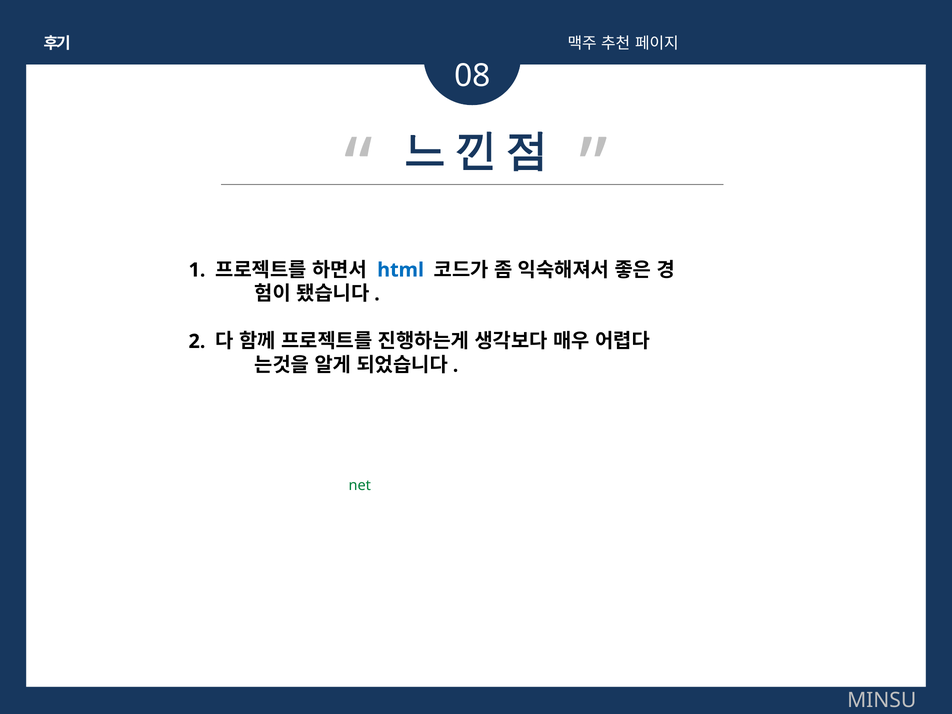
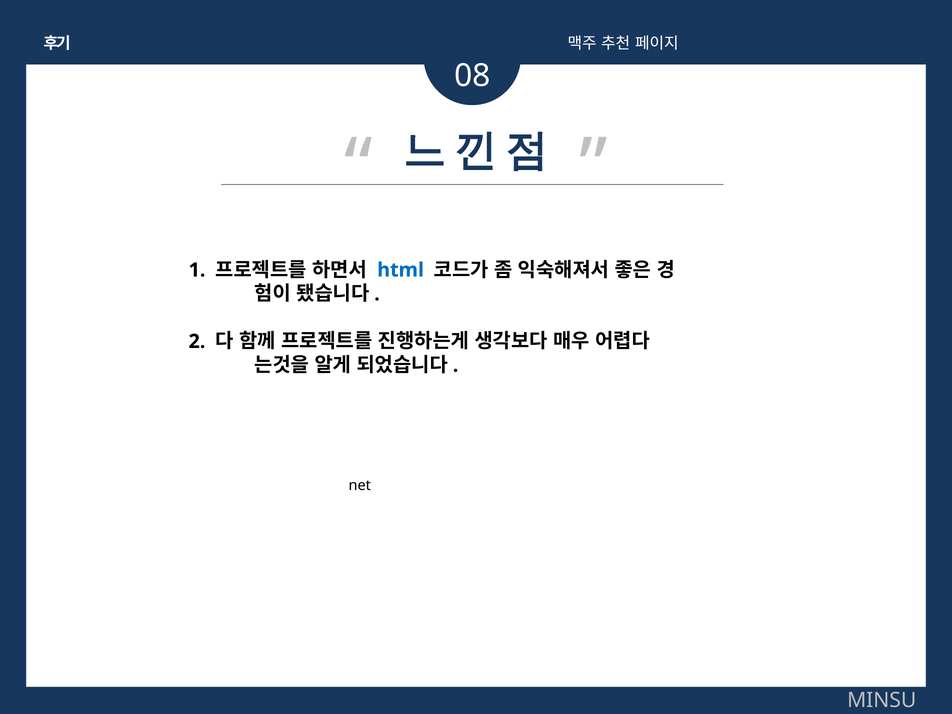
net colour: green -> black
